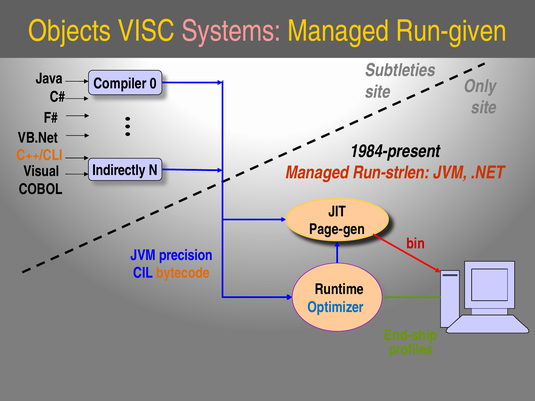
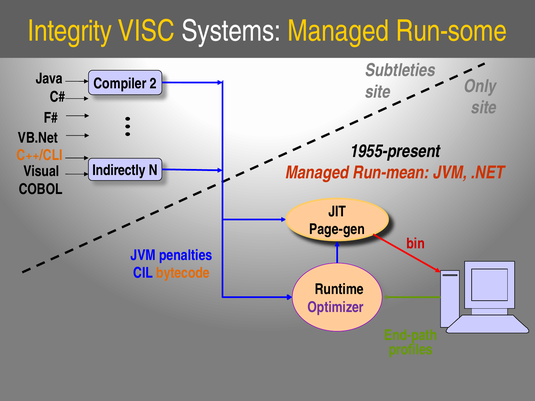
Objects: Objects -> Integrity
Systems colour: pink -> white
Run-given: Run-given -> Run-some
0: 0 -> 2
1984-present: 1984-present -> 1955-present
Run-strlen: Run-strlen -> Run-mean
precision: precision -> penalties
Optimizer colour: blue -> purple
End-ship: End-ship -> End-path
